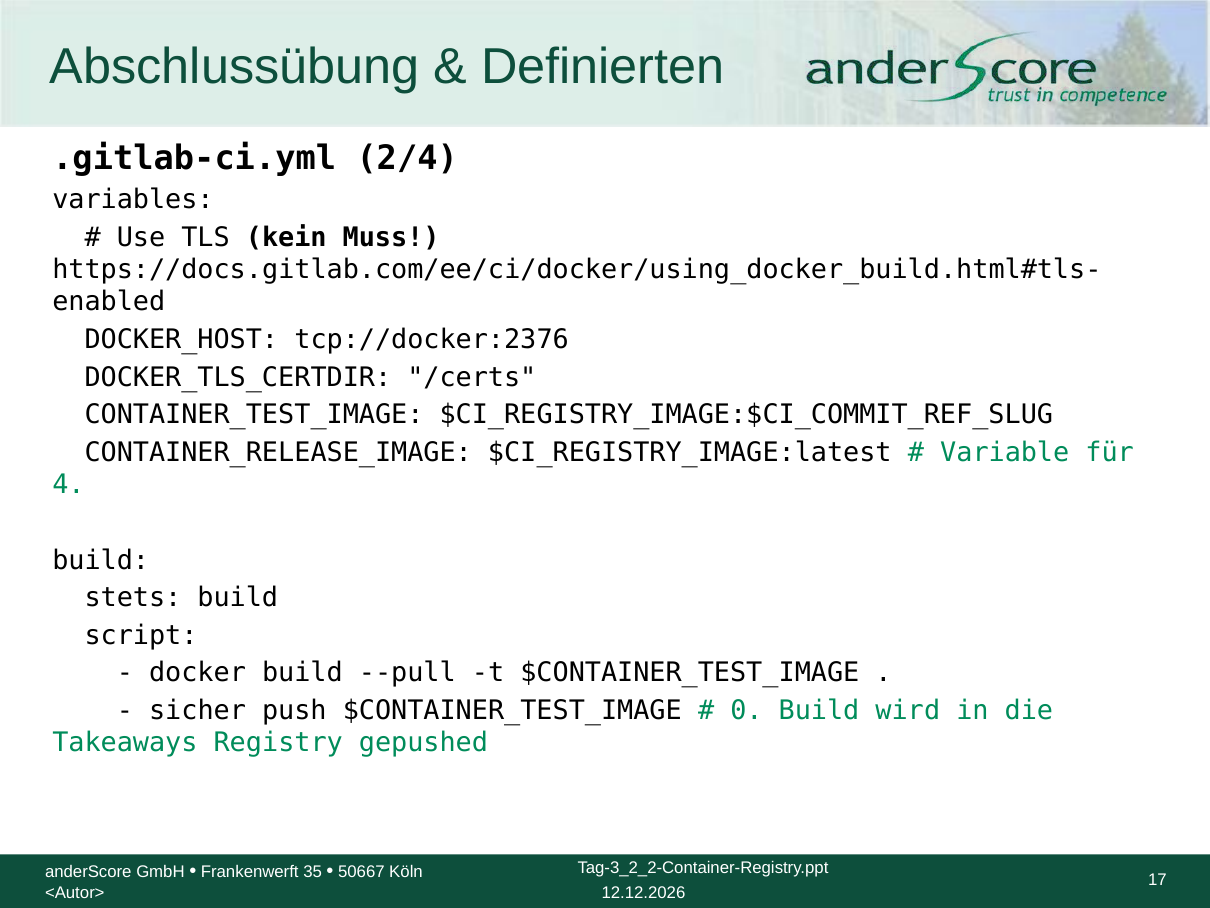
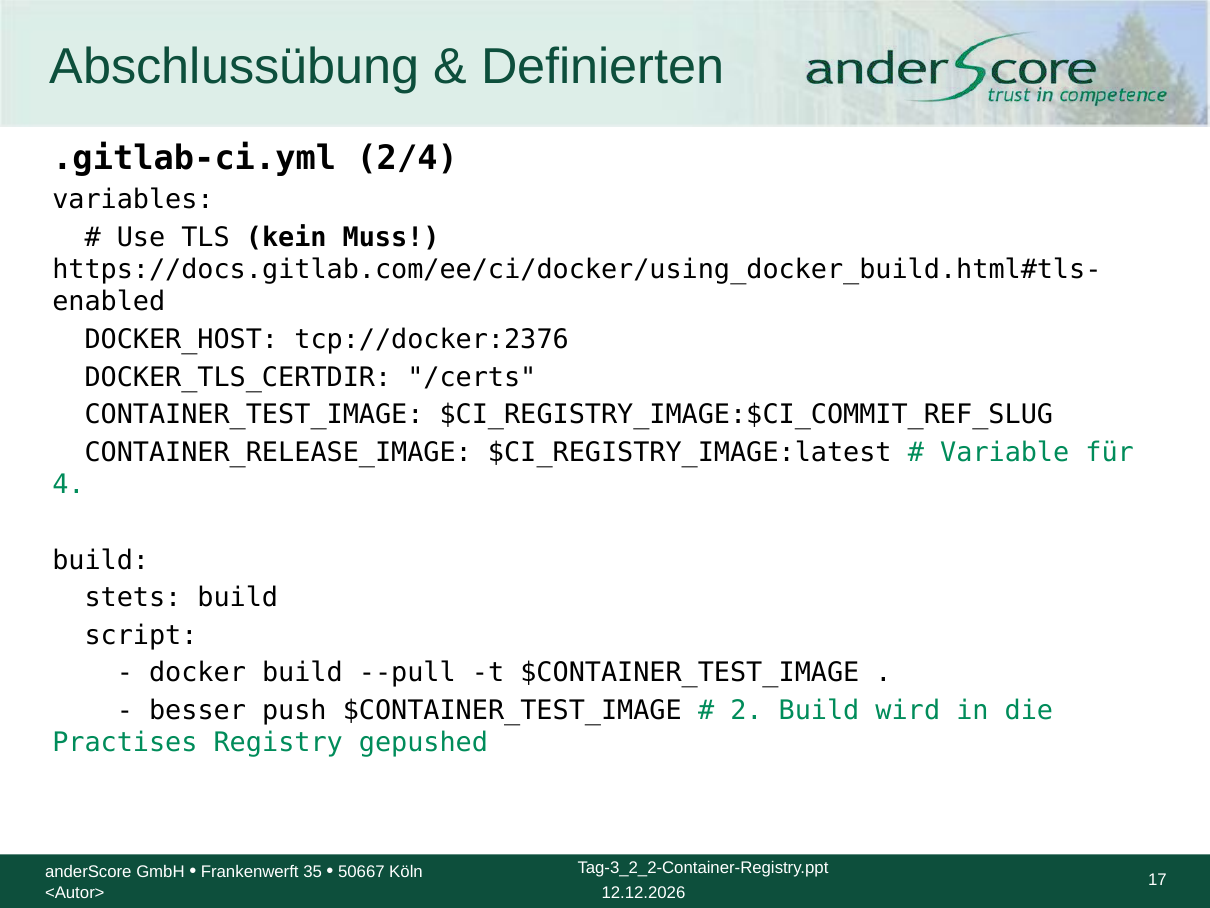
sicher: sicher -> besser
0: 0 -> 2
Takeaways: Takeaways -> Practises
